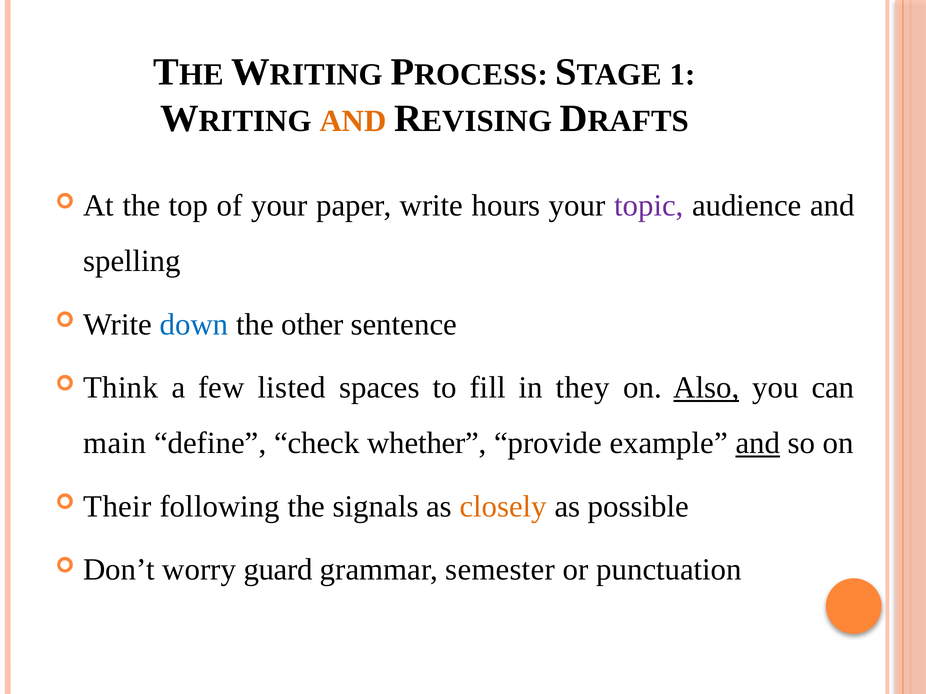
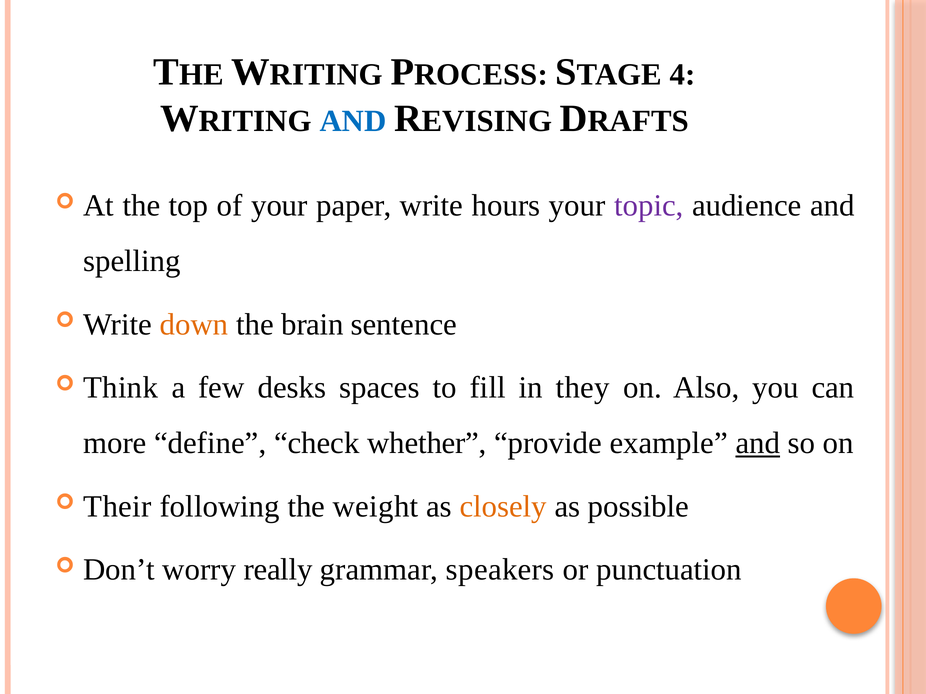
1: 1 -> 4
AND at (353, 121) colour: orange -> blue
down colour: blue -> orange
other: other -> brain
listed: listed -> desks
Also underline: present -> none
main: main -> more
signals: signals -> weight
guard: guard -> really
semester: semester -> speakers
